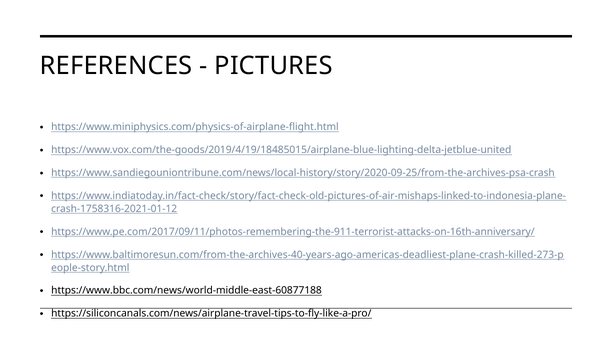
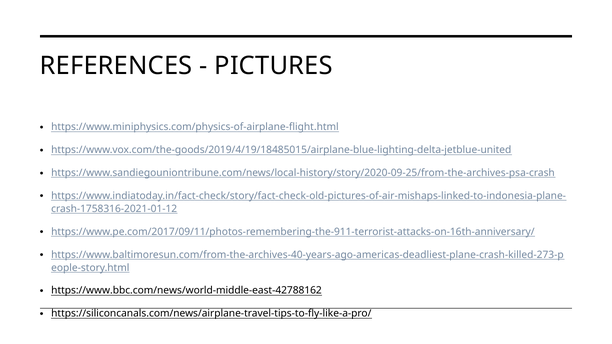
https://www.bbc.com/news/world-middle-east-60877188: https://www.bbc.com/news/world-middle-east-60877188 -> https://www.bbc.com/news/world-middle-east-42788162
